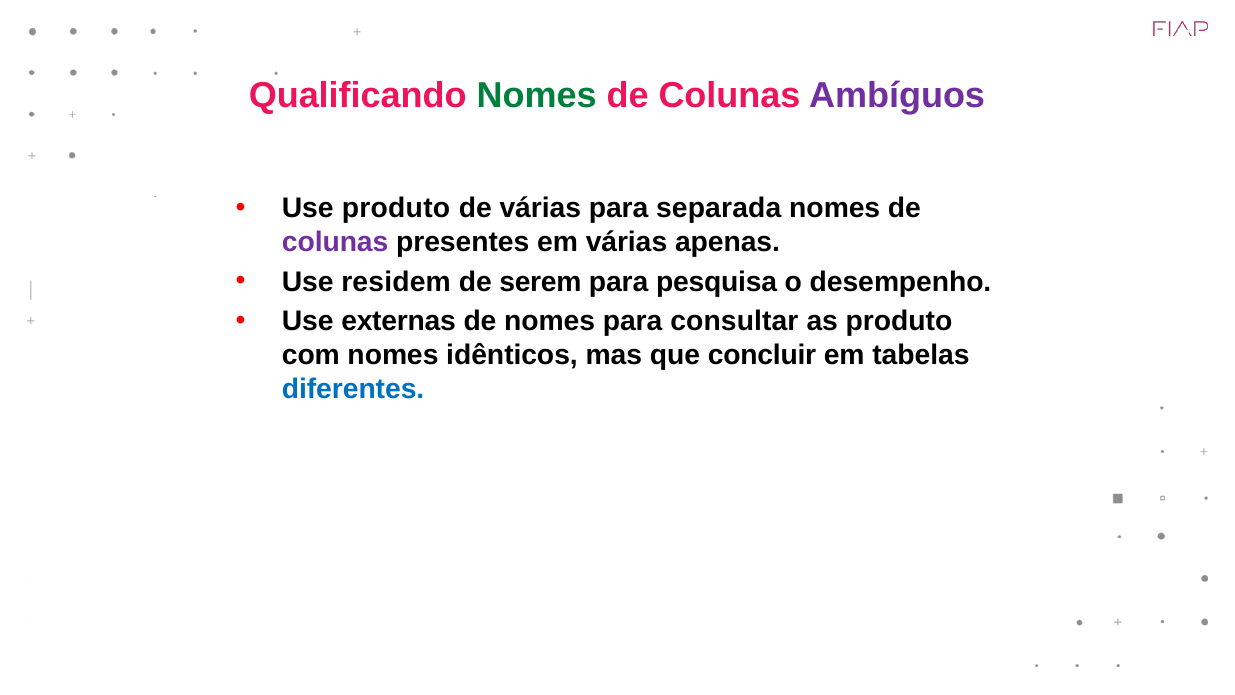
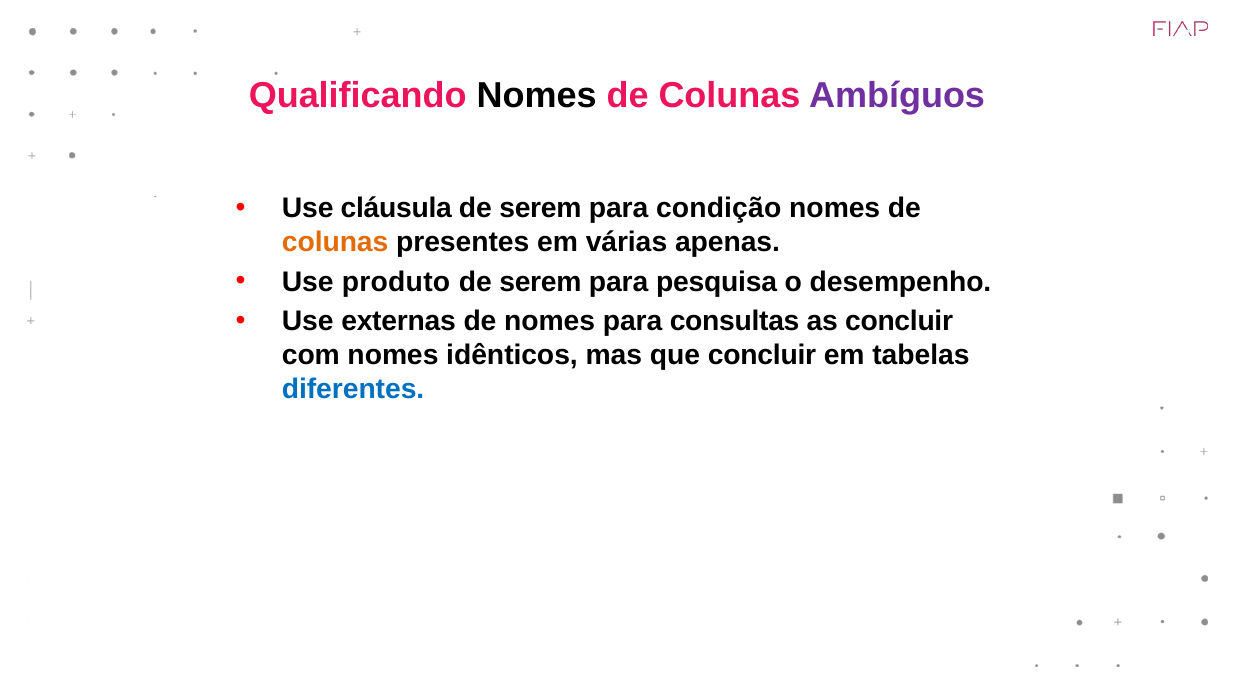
Nomes at (537, 96) colour: green -> black
Use produto: produto -> cláusula
várias at (540, 209): várias -> serem
separada: separada -> condição
colunas at (335, 243) colour: purple -> orange
residem: residem -> produto
consultar: consultar -> consultas
as produto: produto -> concluir
